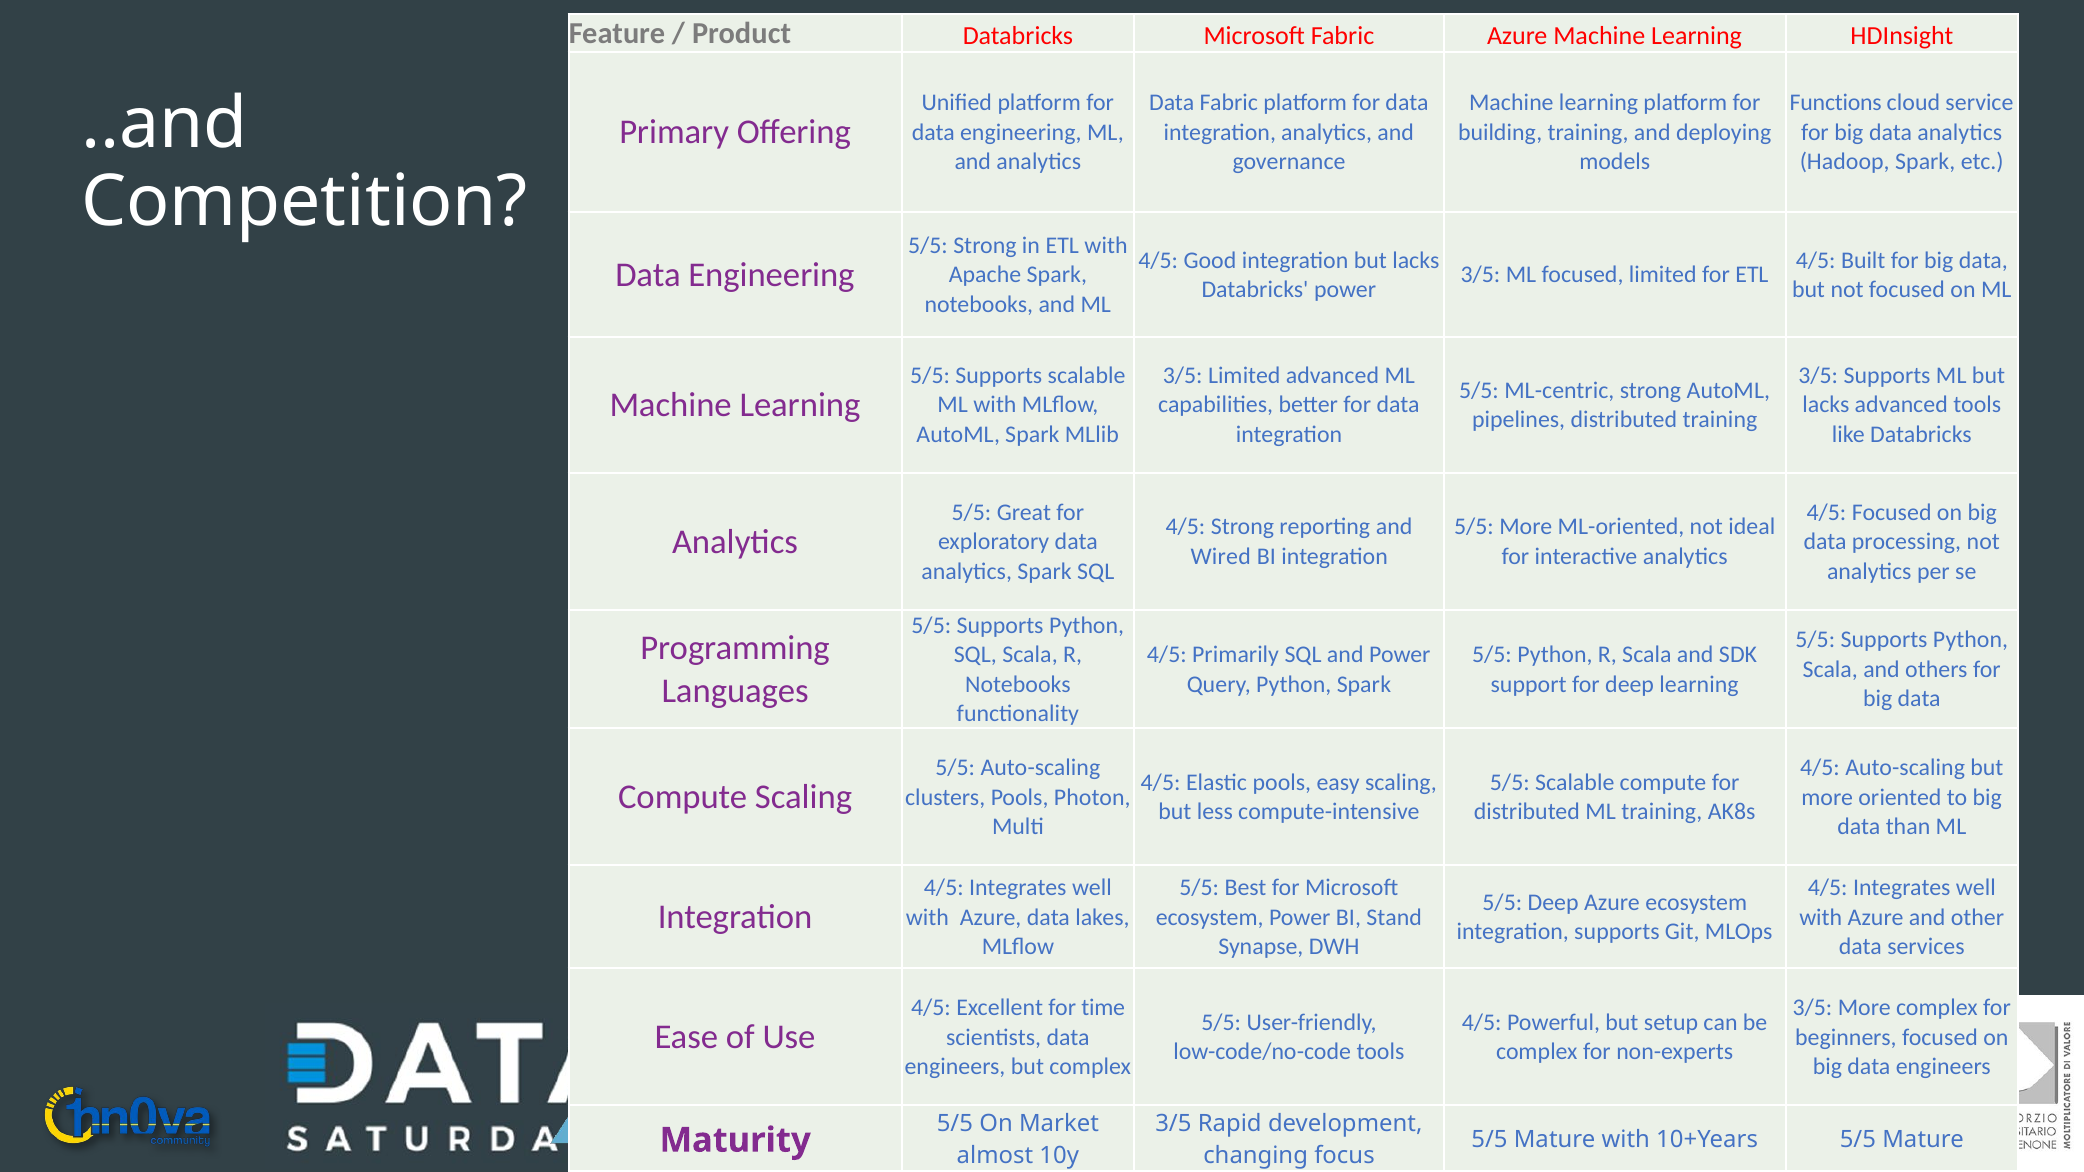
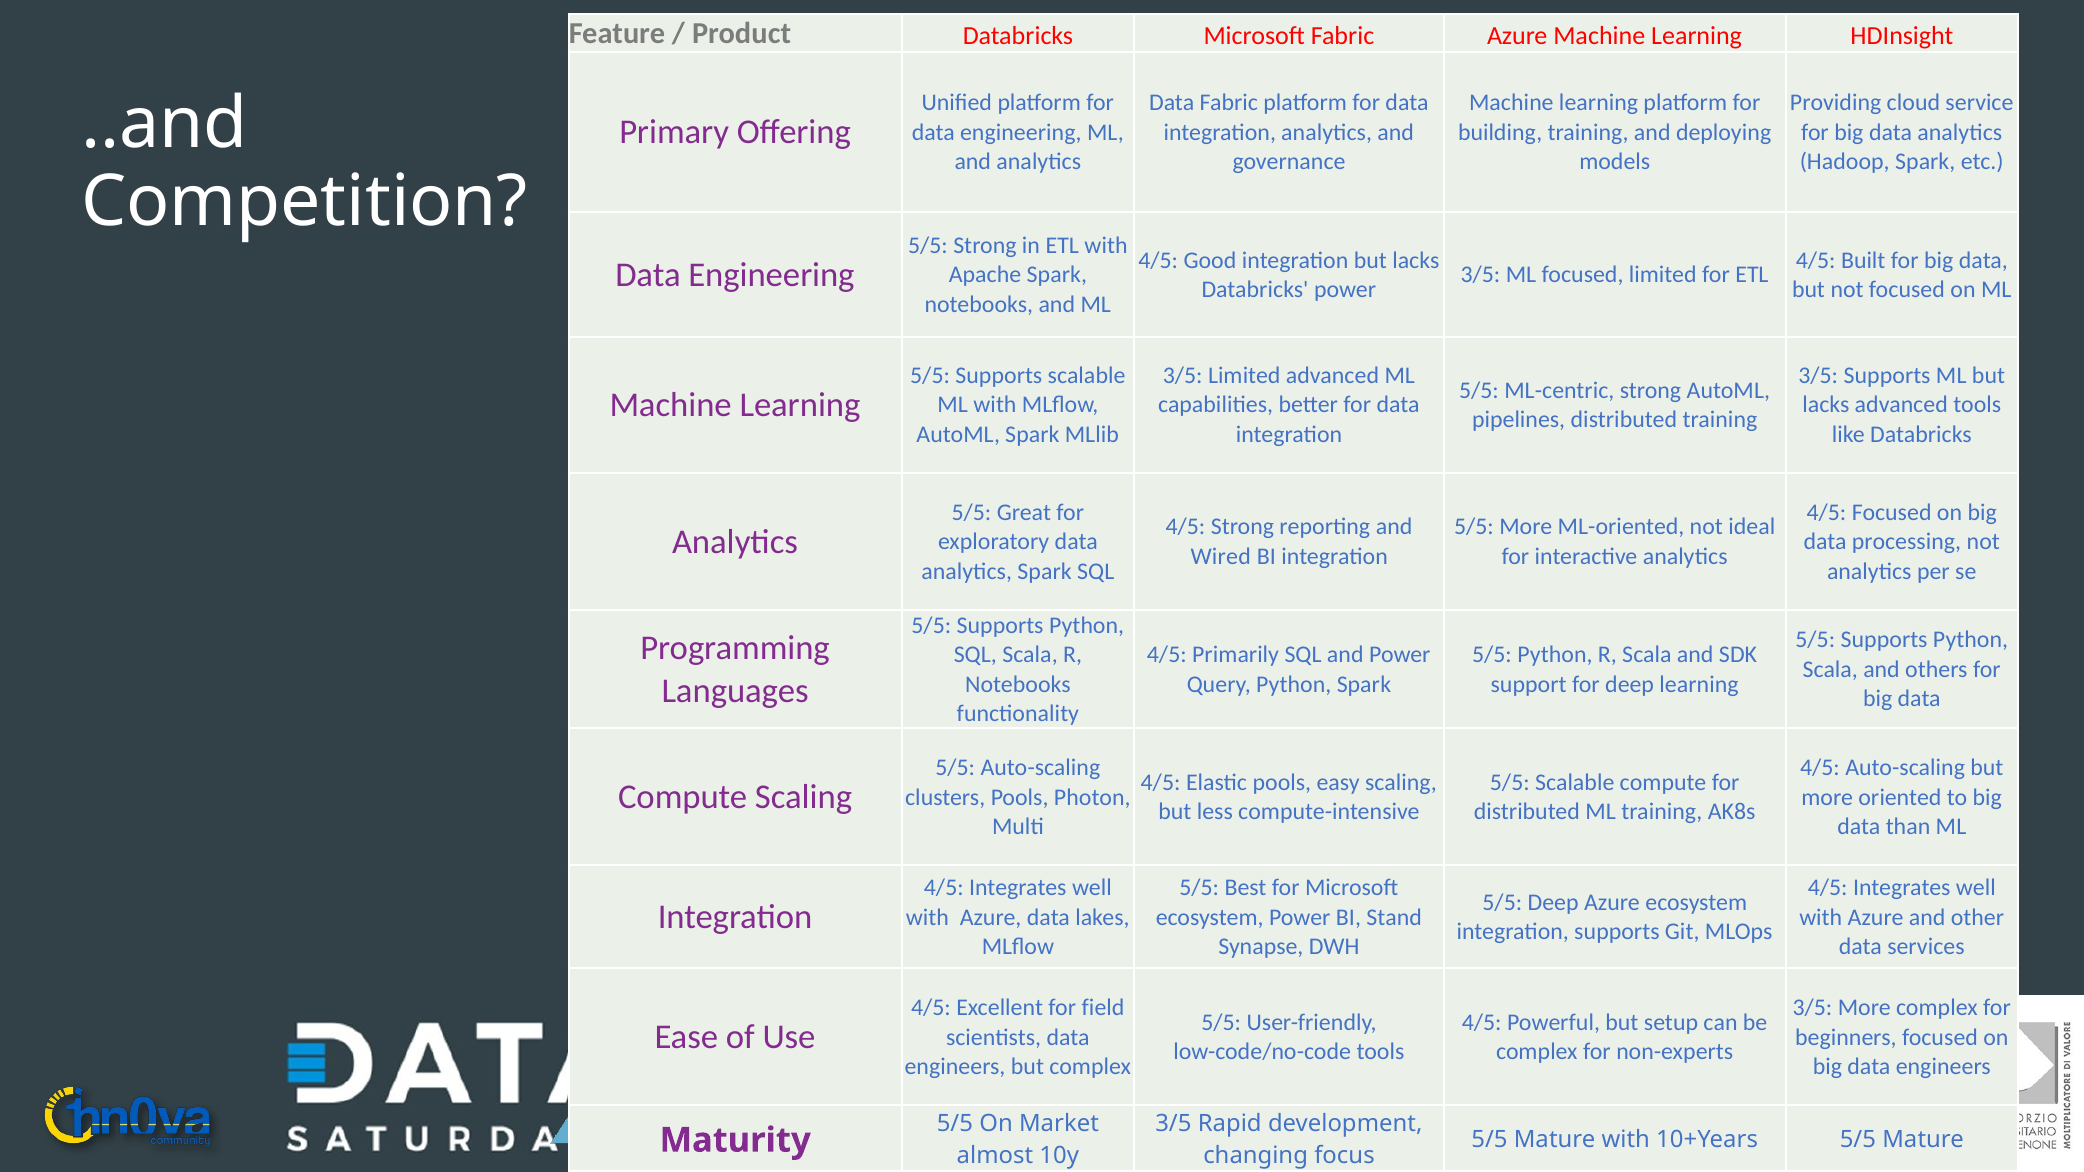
Functions: Functions -> Providing
time: time -> field
